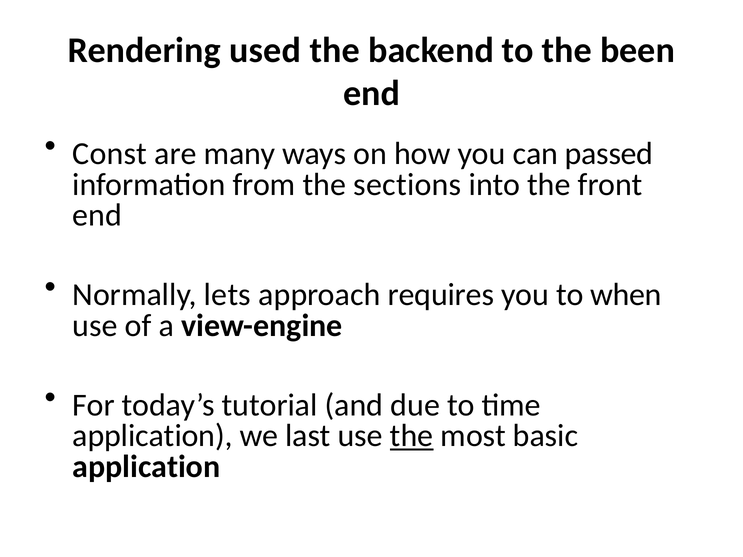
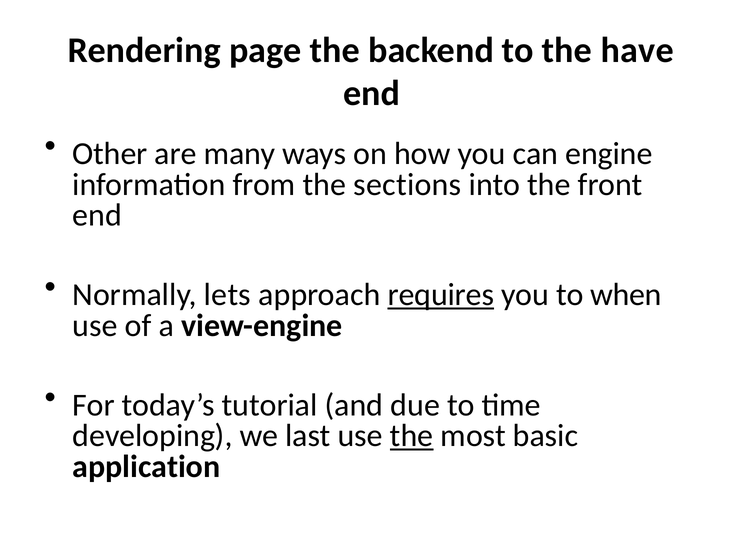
used: used -> page
been: been -> have
Const: Const -> Other
passed: passed -> engine
requires underline: none -> present
application at (153, 436): application -> developing
